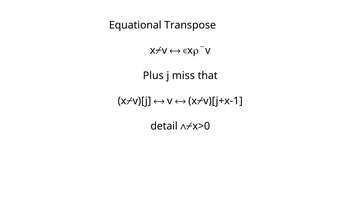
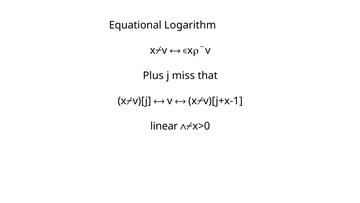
Transpose: Transpose -> Logarithm
detail: detail -> linear
